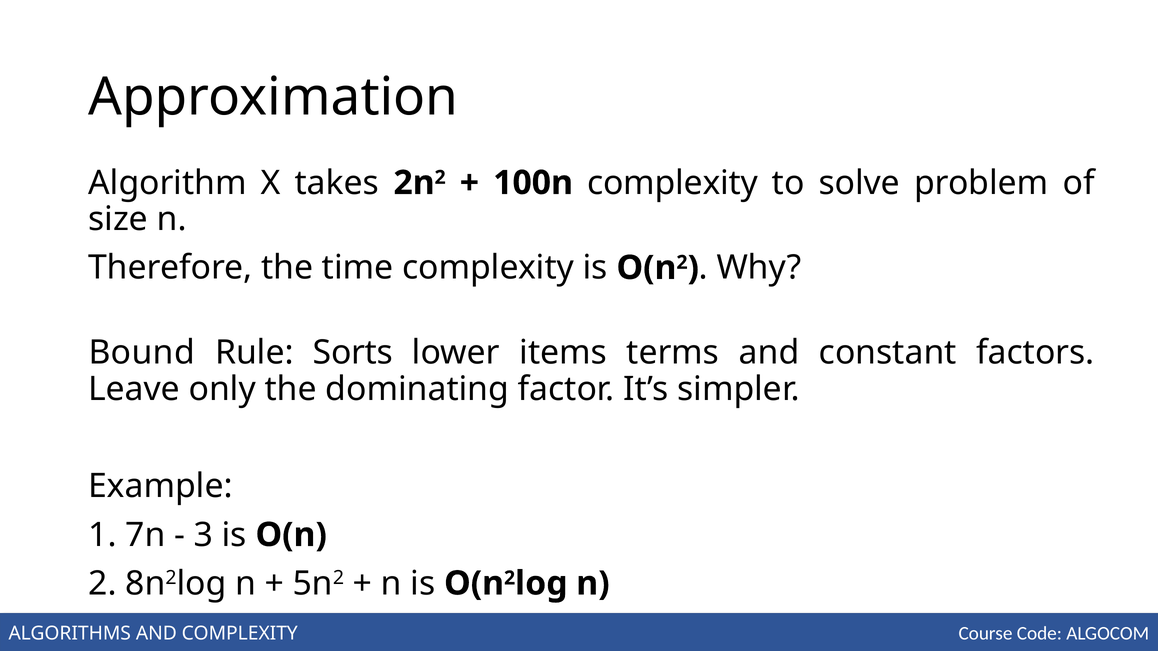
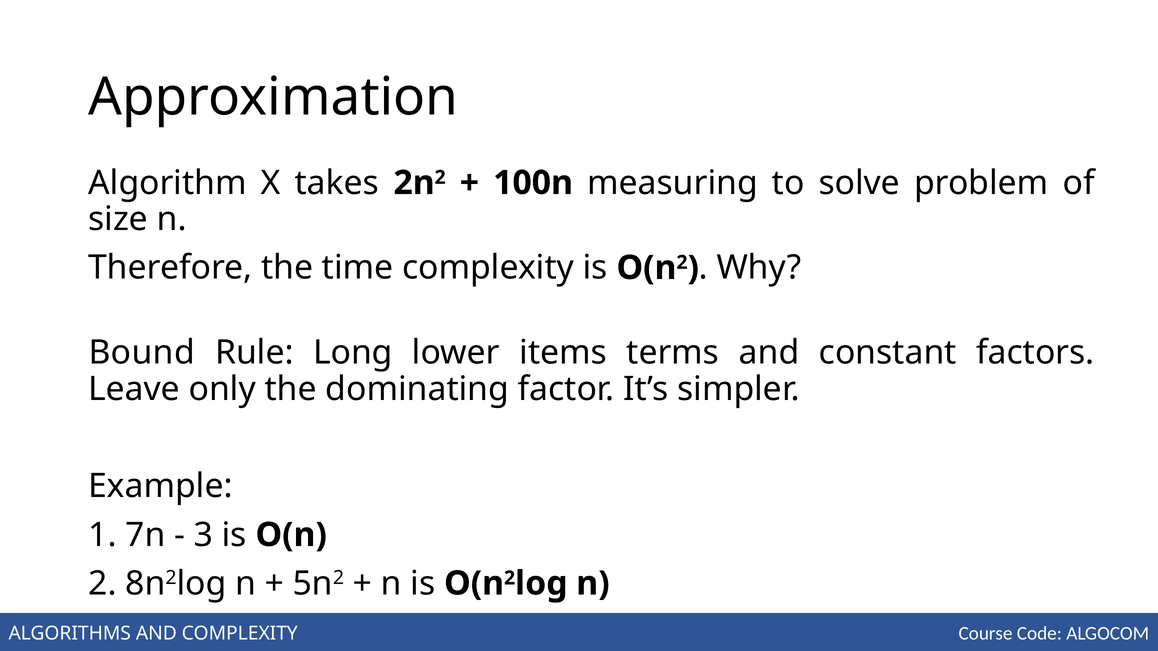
100n complexity: complexity -> measuring
Sorts: Sorts -> Long
